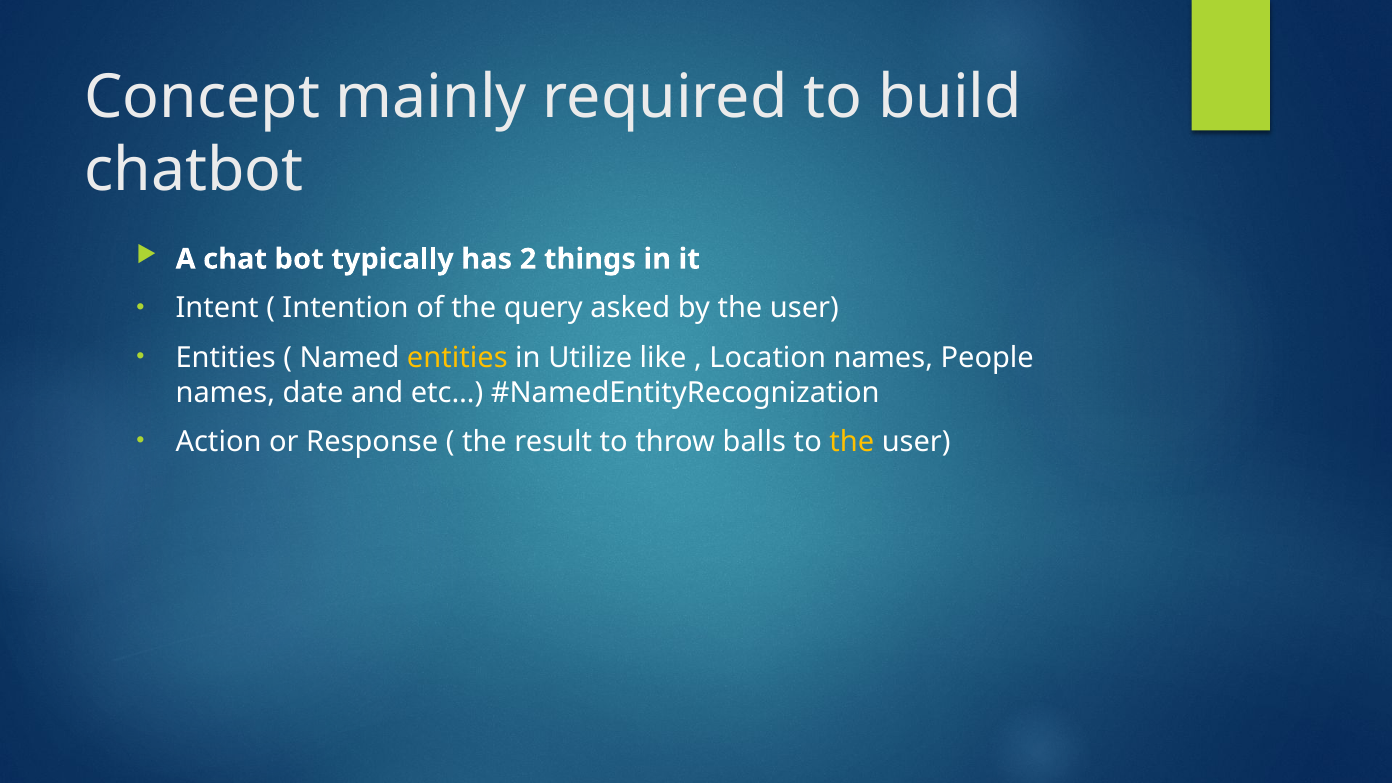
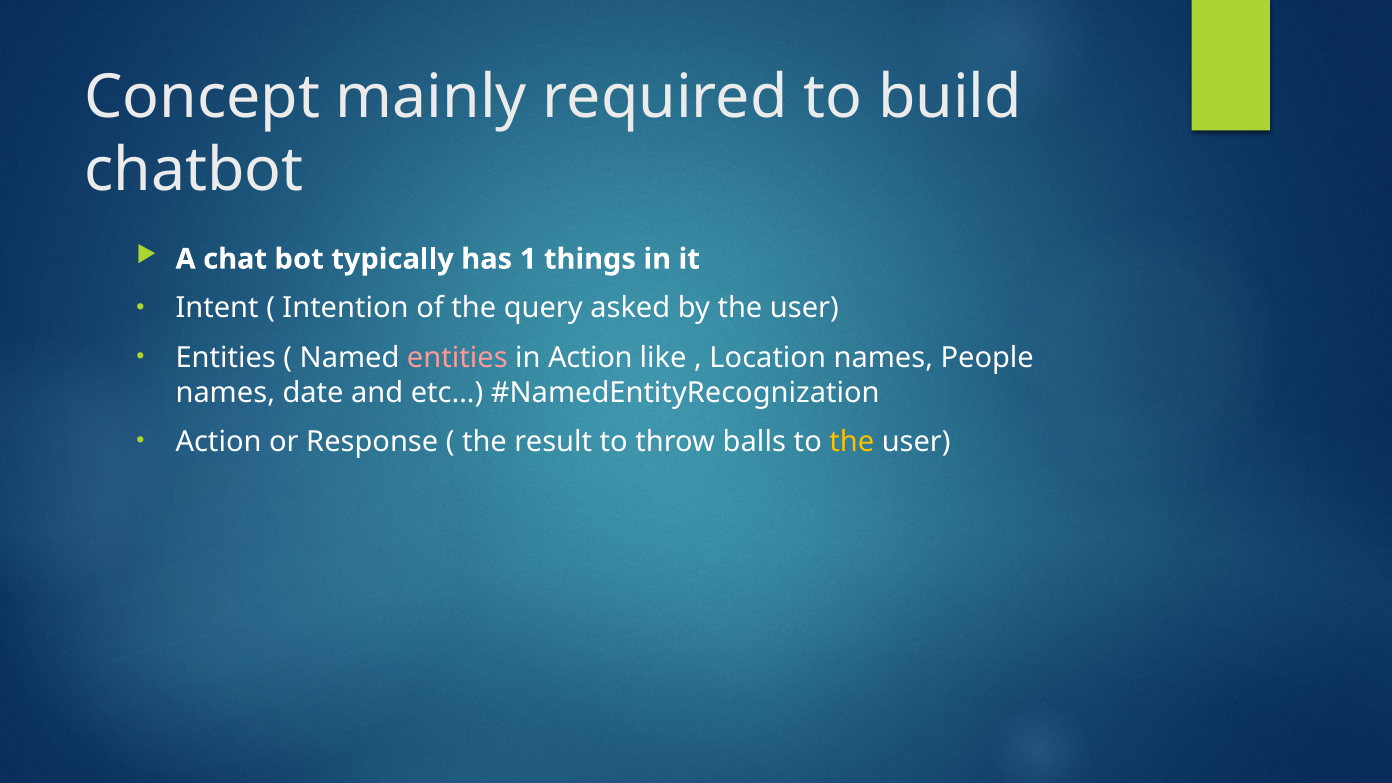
2: 2 -> 1
entities at (457, 358) colour: yellow -> pink
in Utilize: Utilize -> Action
